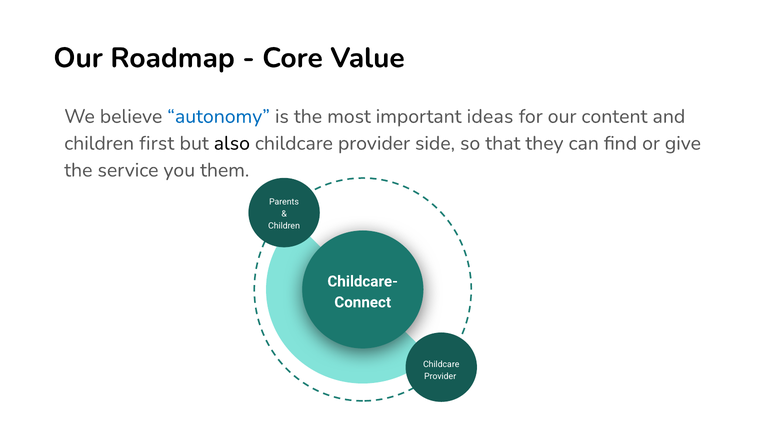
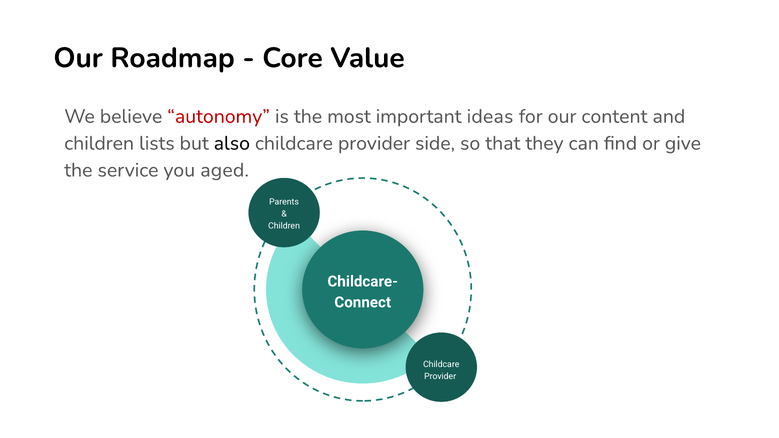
autonomy colour: blue -> red
first: first -> lists
them: them -> aged
